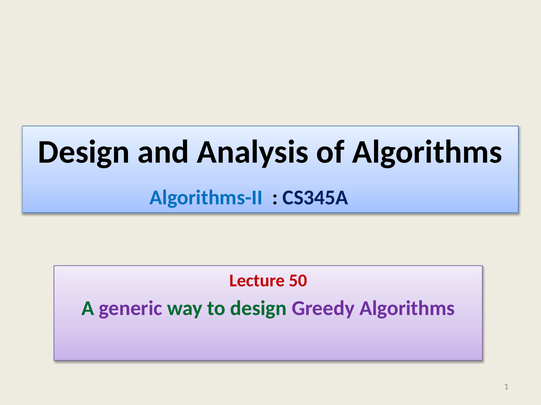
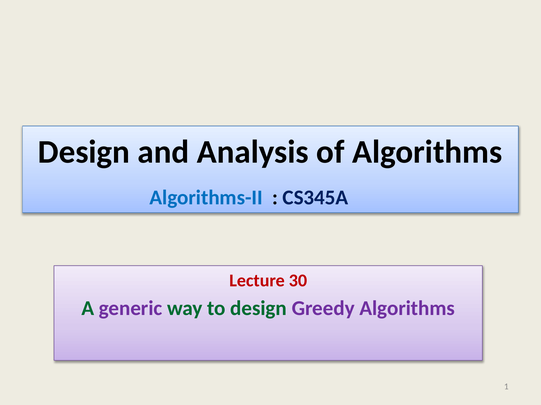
50: 50 -> 30
